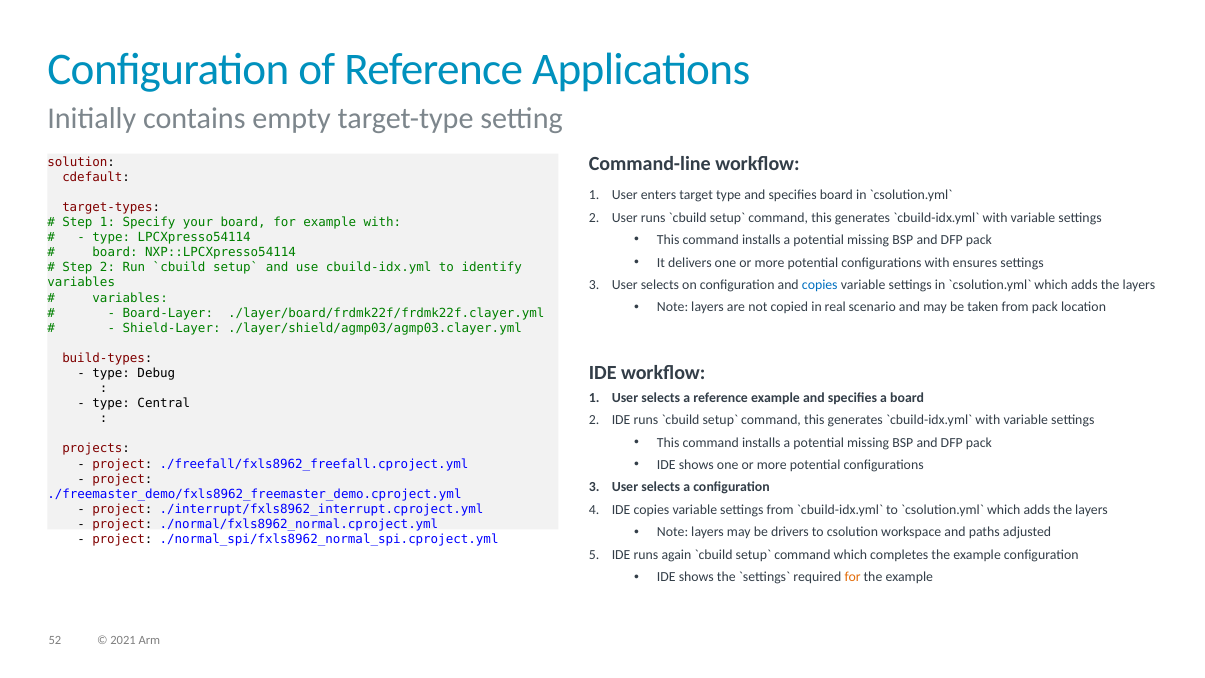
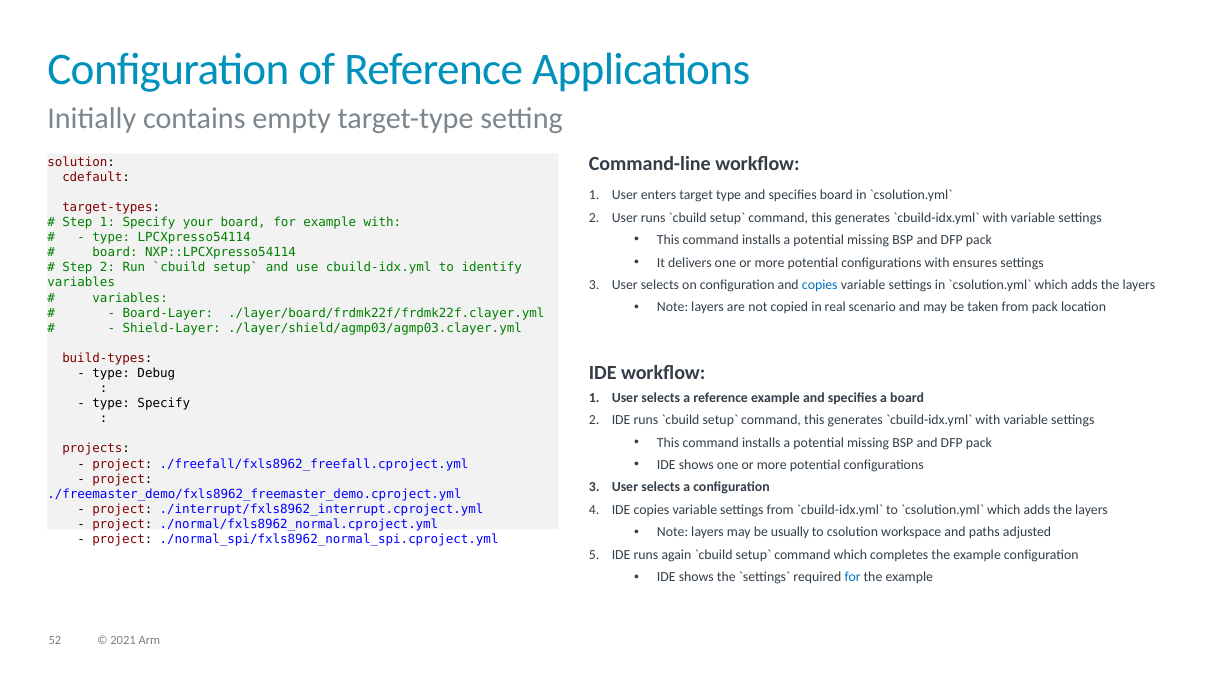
type Central: Central -> Specify
drivers: drivers -> usually
for at (853, 577) colour: orange -> blue
